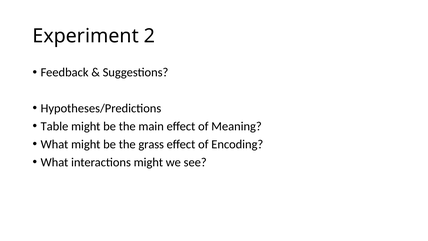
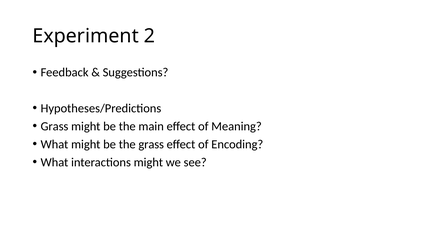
Table at (54, 126): Table -> Grass
